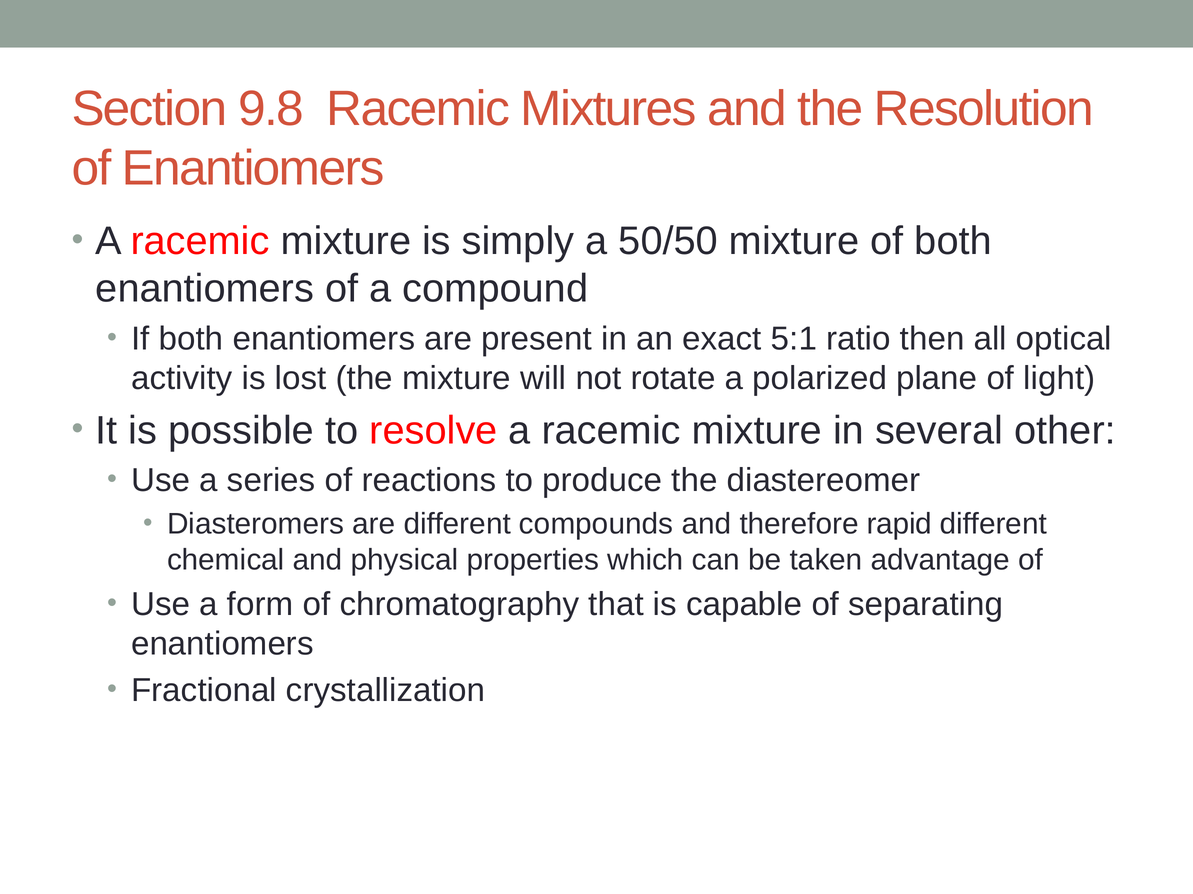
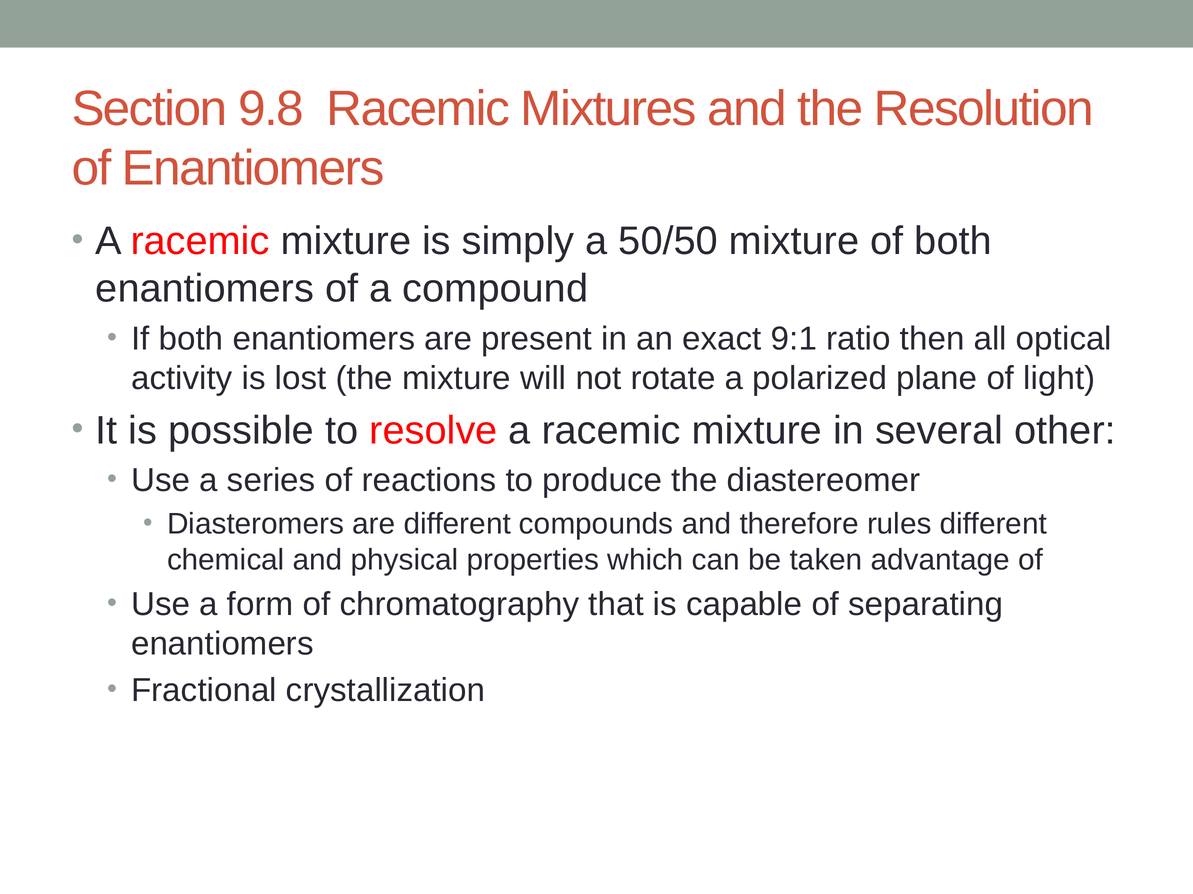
5:1: 5:1 -> 9:1
rapid: rapid -> rules
